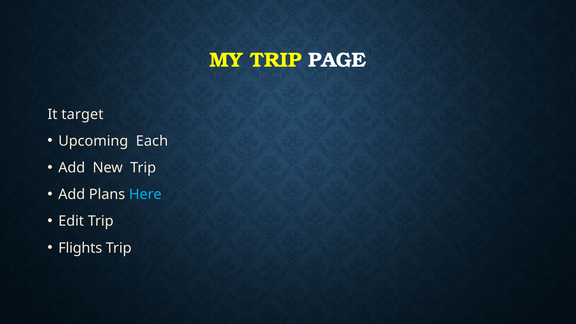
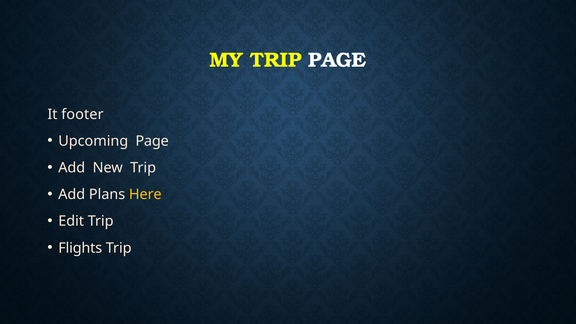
target: target -> footer
Upcoming Each: Each -> Page
Here colour: light blue -> yellow
